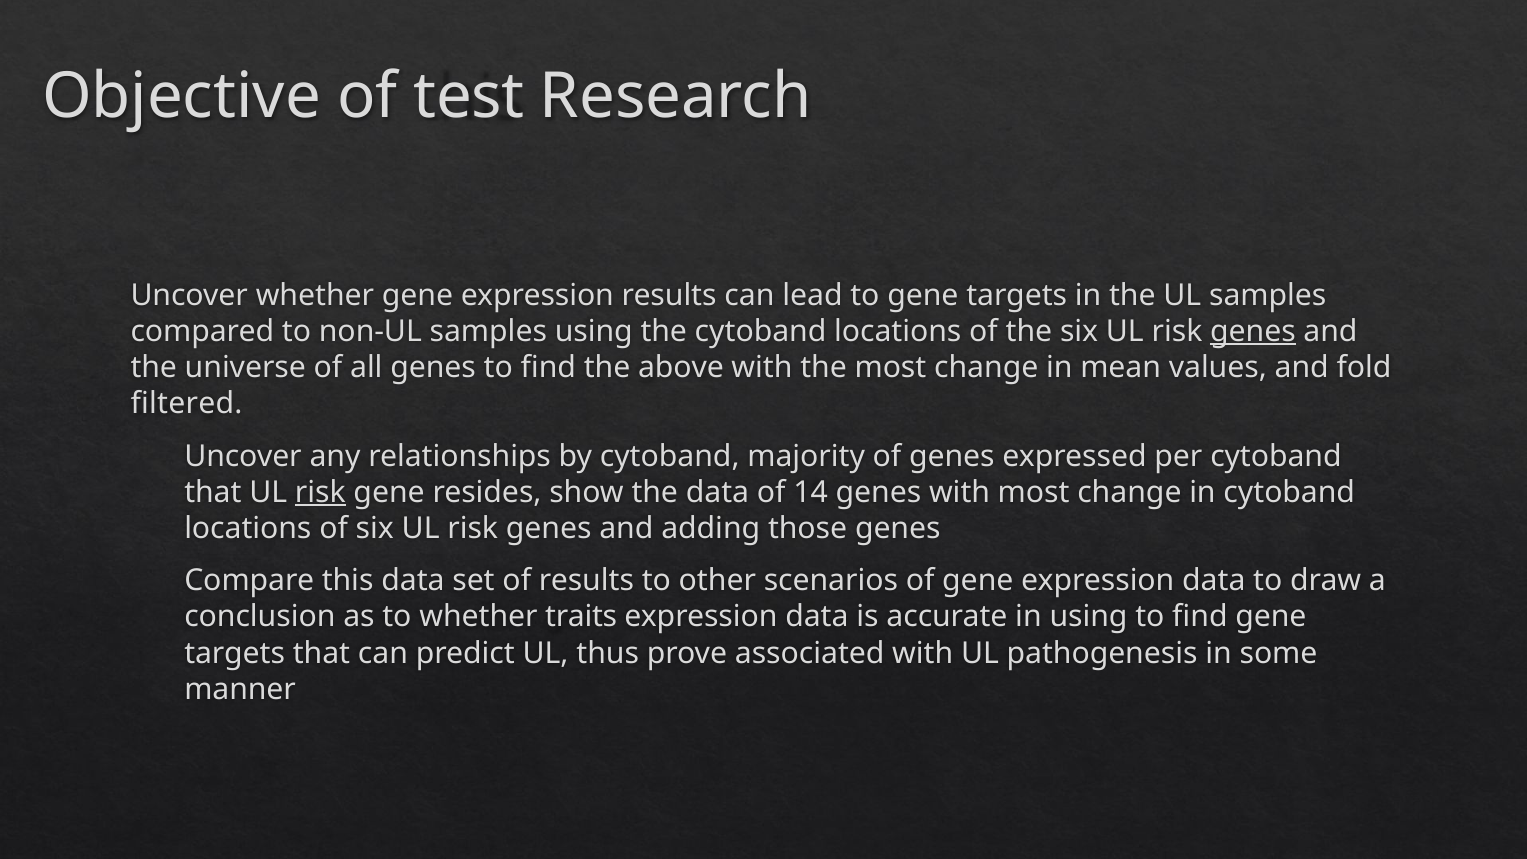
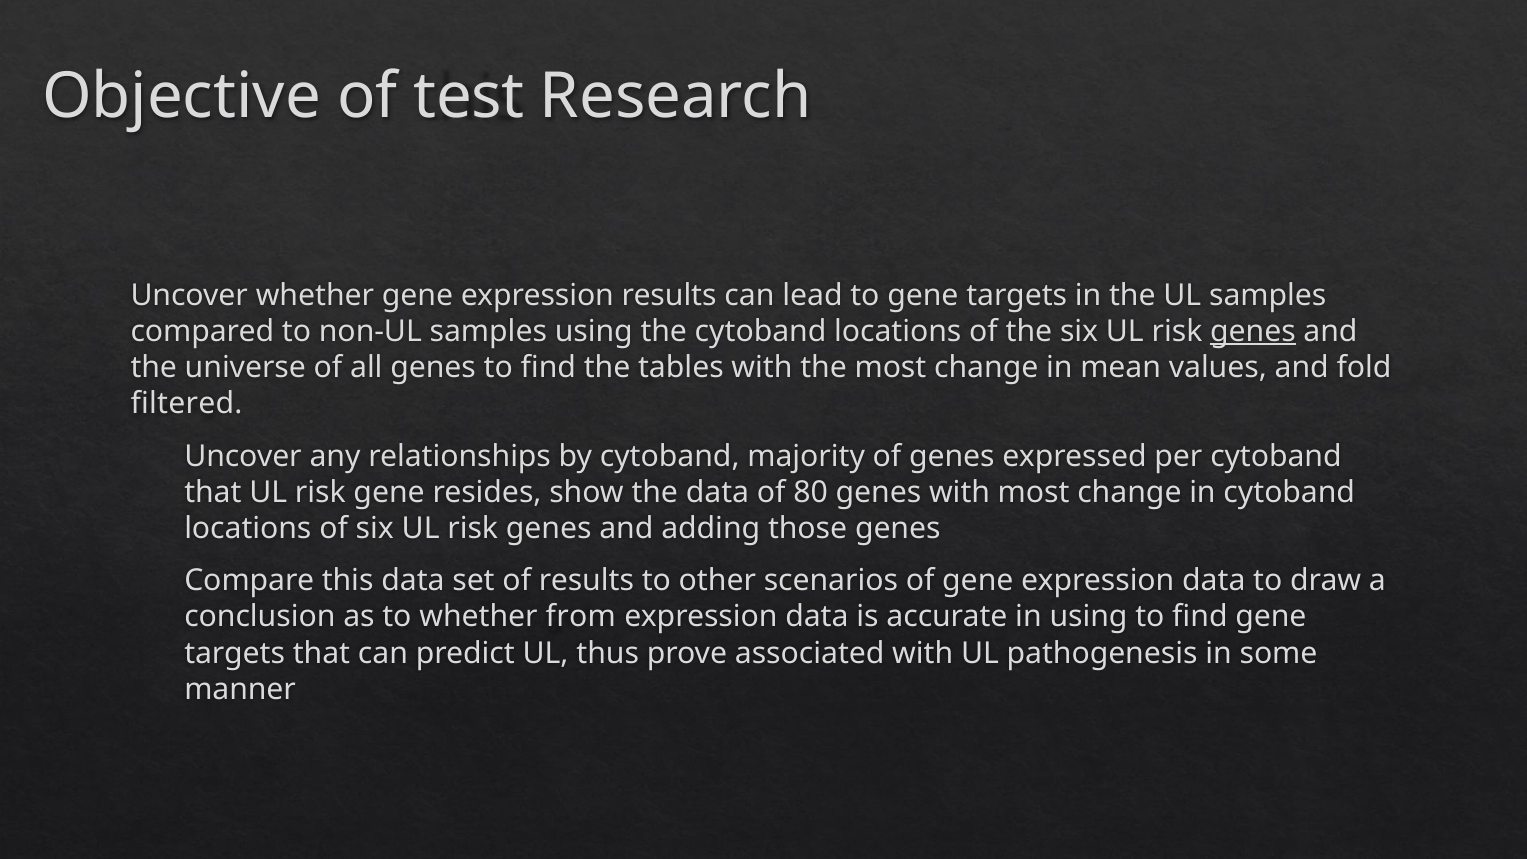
above: above -> tables
risk at (320, 492) underline: present -> none
14: 14 -> 80
traits: traits -> from
